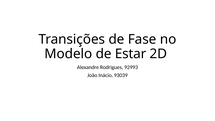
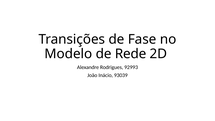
Estar: Estar -> Rede
